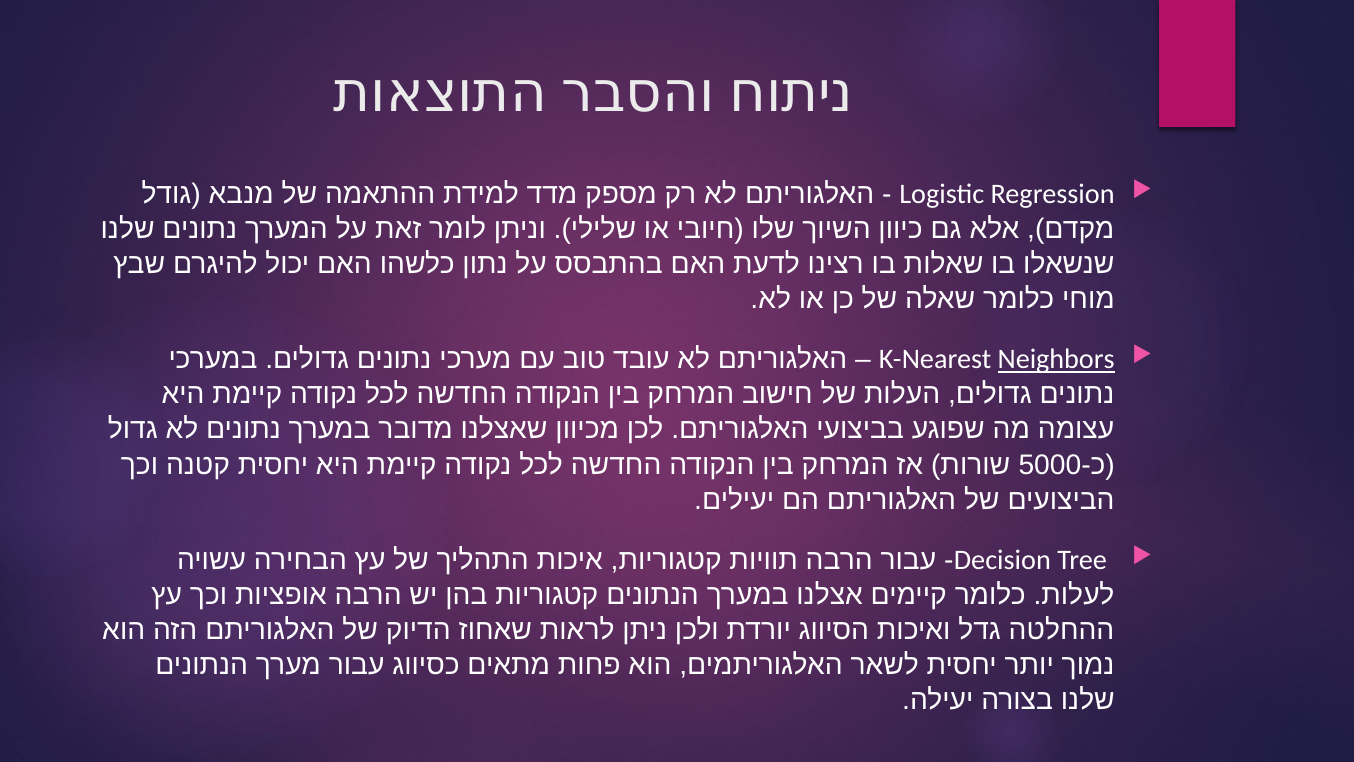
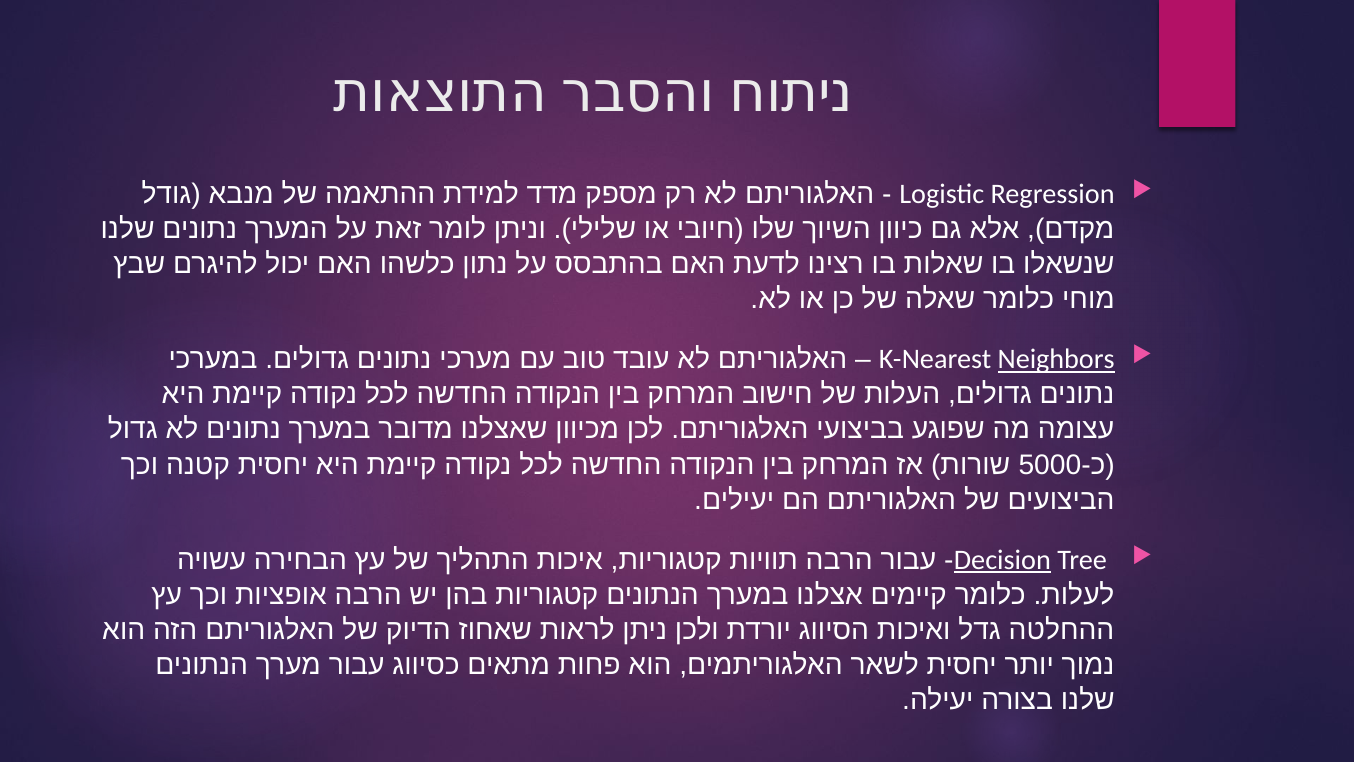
Decision underline: none -> present
